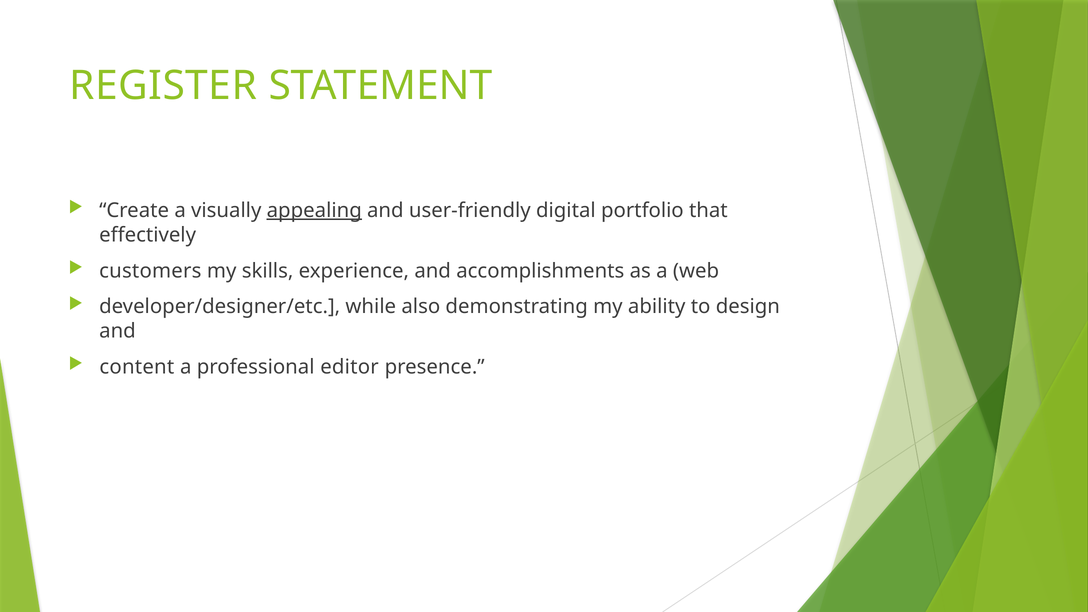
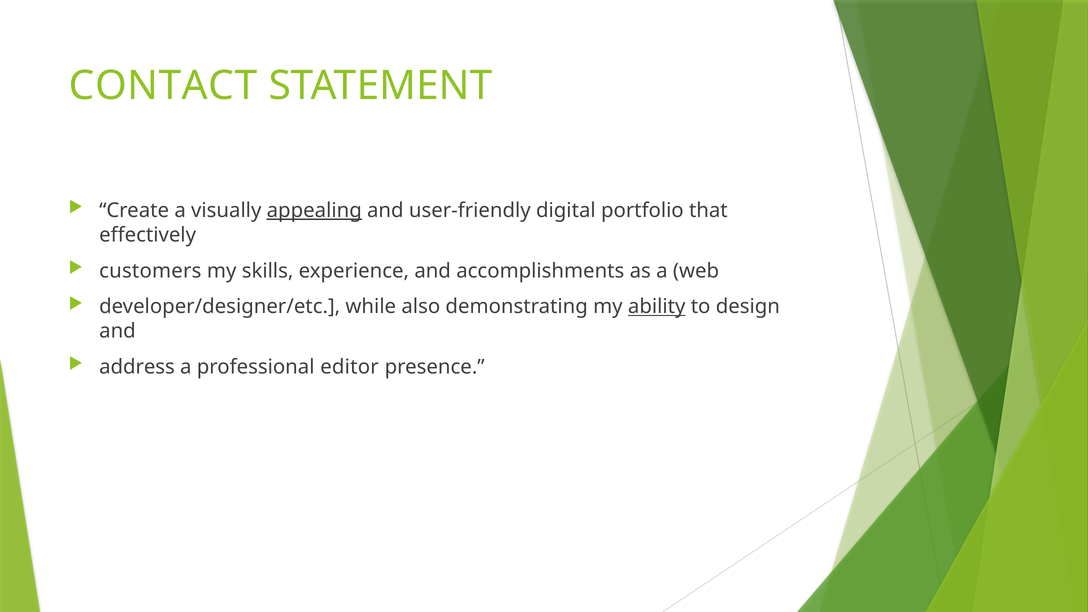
REGISTER: REGISTER -> CONTACT
ability underline: none -> present
content: content -> address
